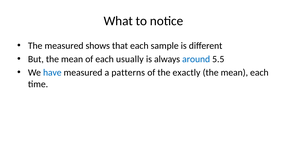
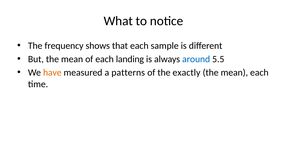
The measured: measured -> frequency
usually: usually -> landing
have colour: blue -> orange
